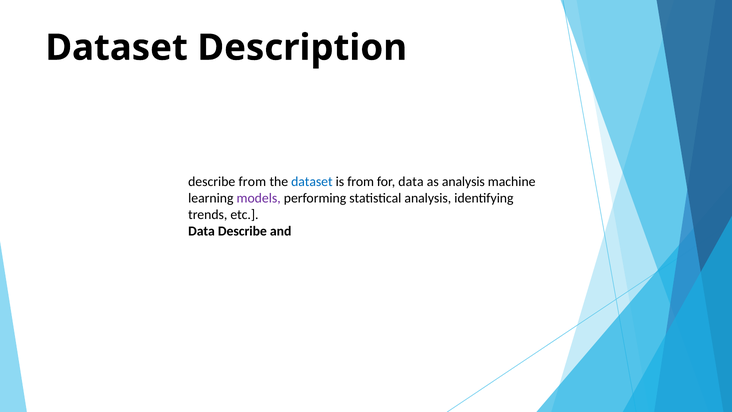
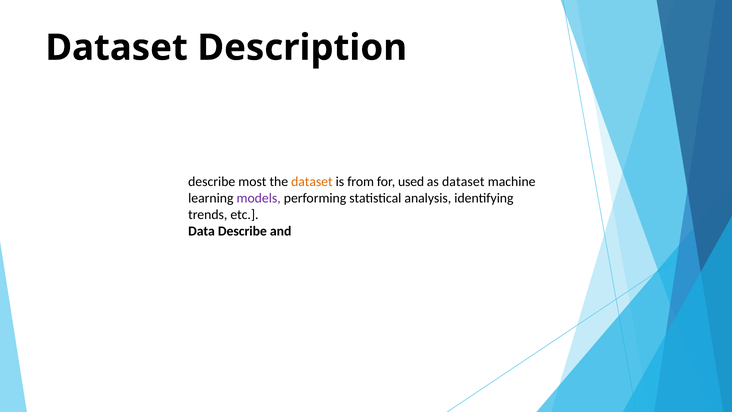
describe from: from -> most
dataset at (312, 182) colour: blue -> orange
for data: data -> used
as analysis: analysis -> dataset
